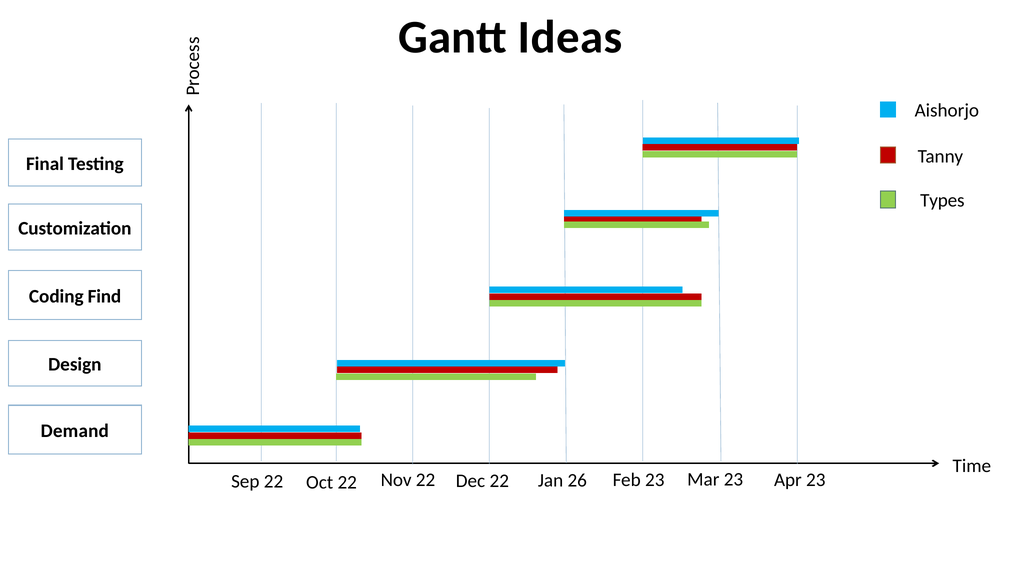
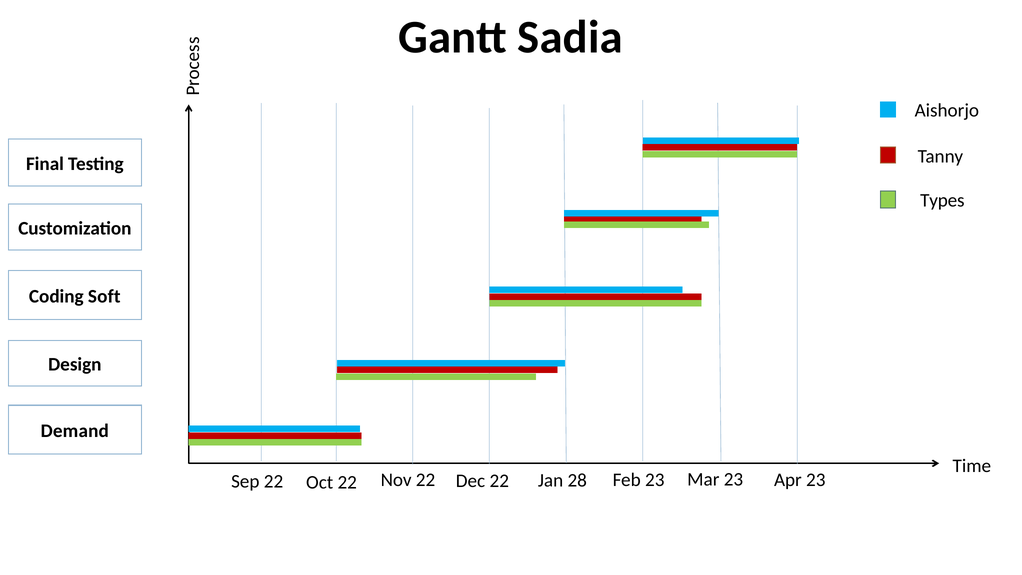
Ideas: Ideas -> Sadia
Find: Find -> Soft
26: 26 -> 28
